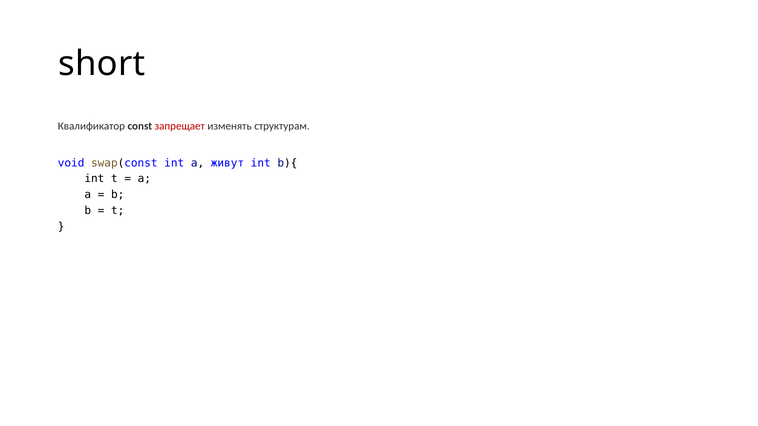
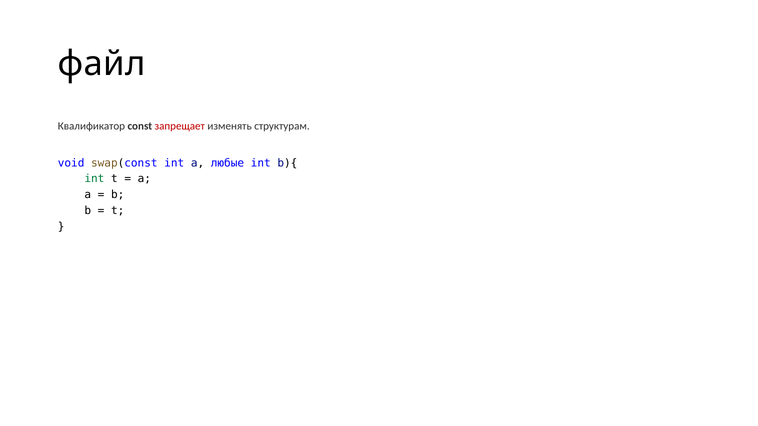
short: short -> файл
живут: живут -> любые
int at (94, 179) colour: black -> green
